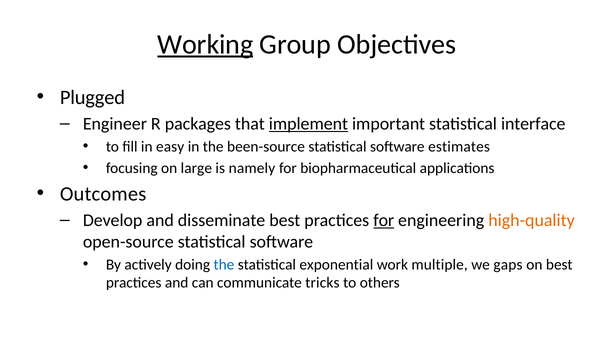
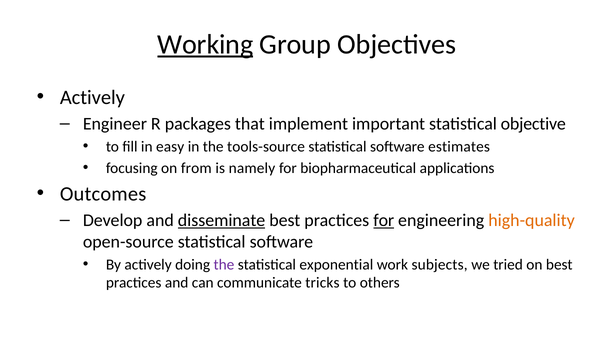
Plugged at (92, 97): Plugged -> Actively
implement underline: present -> none
interface: interface -> objective
been-source: been-source -> tools-source
large: large -> from
disseminate underline: none -> present
the at (224, 265) colour: blue -> purple
multiple: multiple -> subjects
gaps: gaps -> tried
